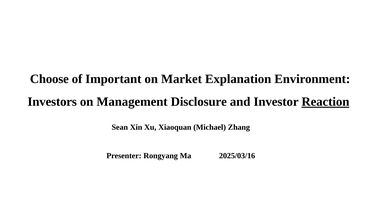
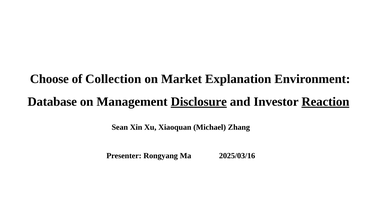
Important: Important -> Collection
Investors: Investors -> Database
Disclosure underline: none -> present
